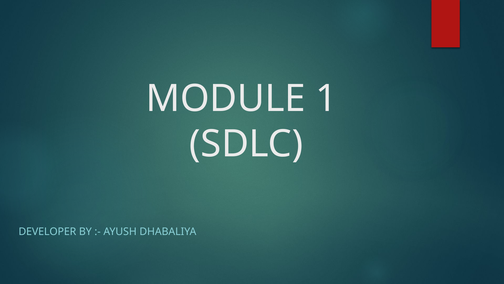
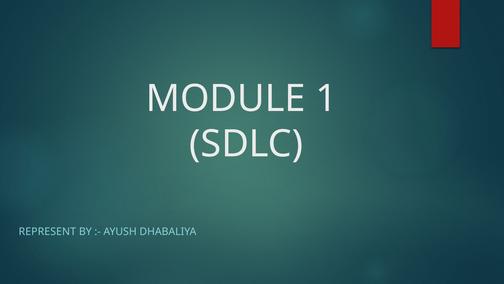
DEVELOPER: DEVELOPER -> REPRESENT
